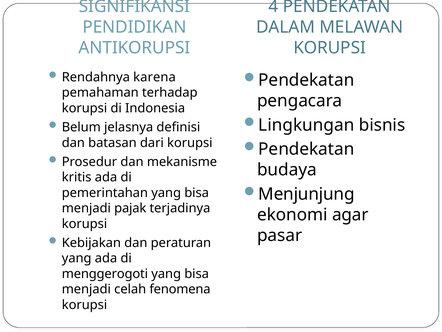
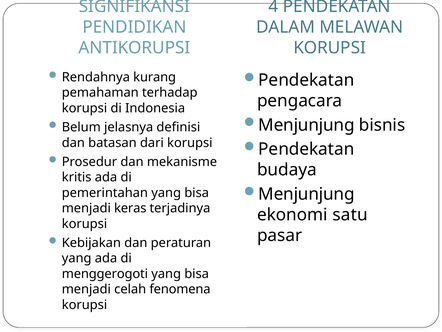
karena: karena -> kurang
Lingkungan at (306, 125): Lingkungan -> Menjunjung
pajak: pajak -> keras
agar: agar -> satu
